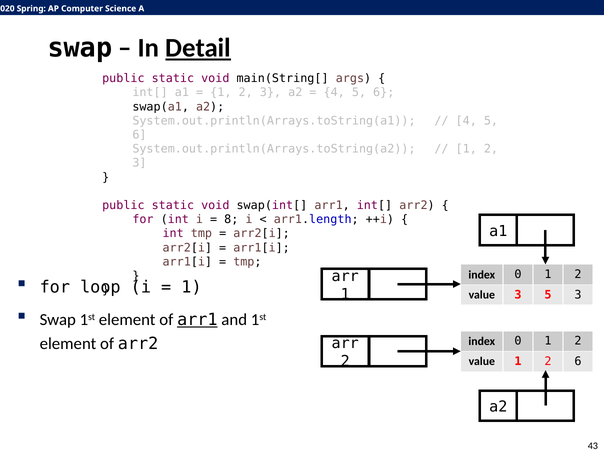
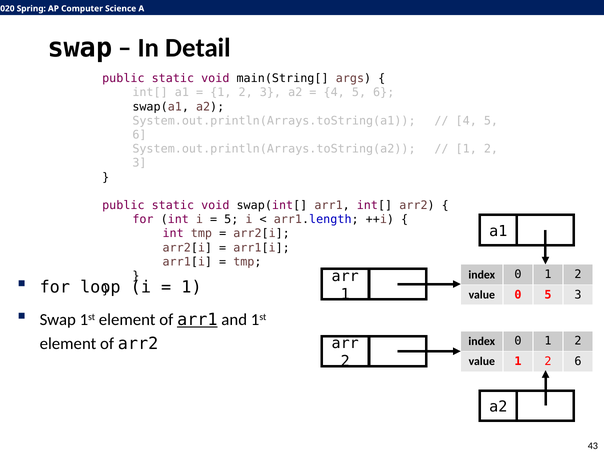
Detail underline: present -> none
8 at (231, 219): 8 -> 5
value 3: 3 -> 0
